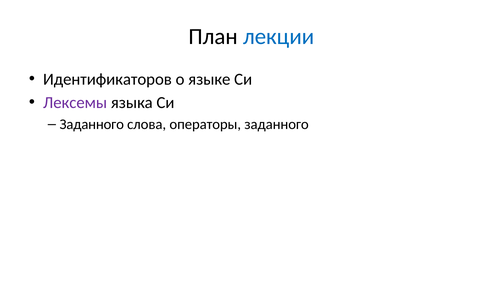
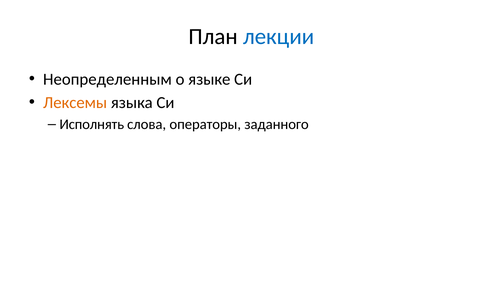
Идентификаторов: Идентификаторов -> Неопределенным
Лексемы colour: purple -> orange
Заданного at (92, 124): Заданного -> Исполнять
